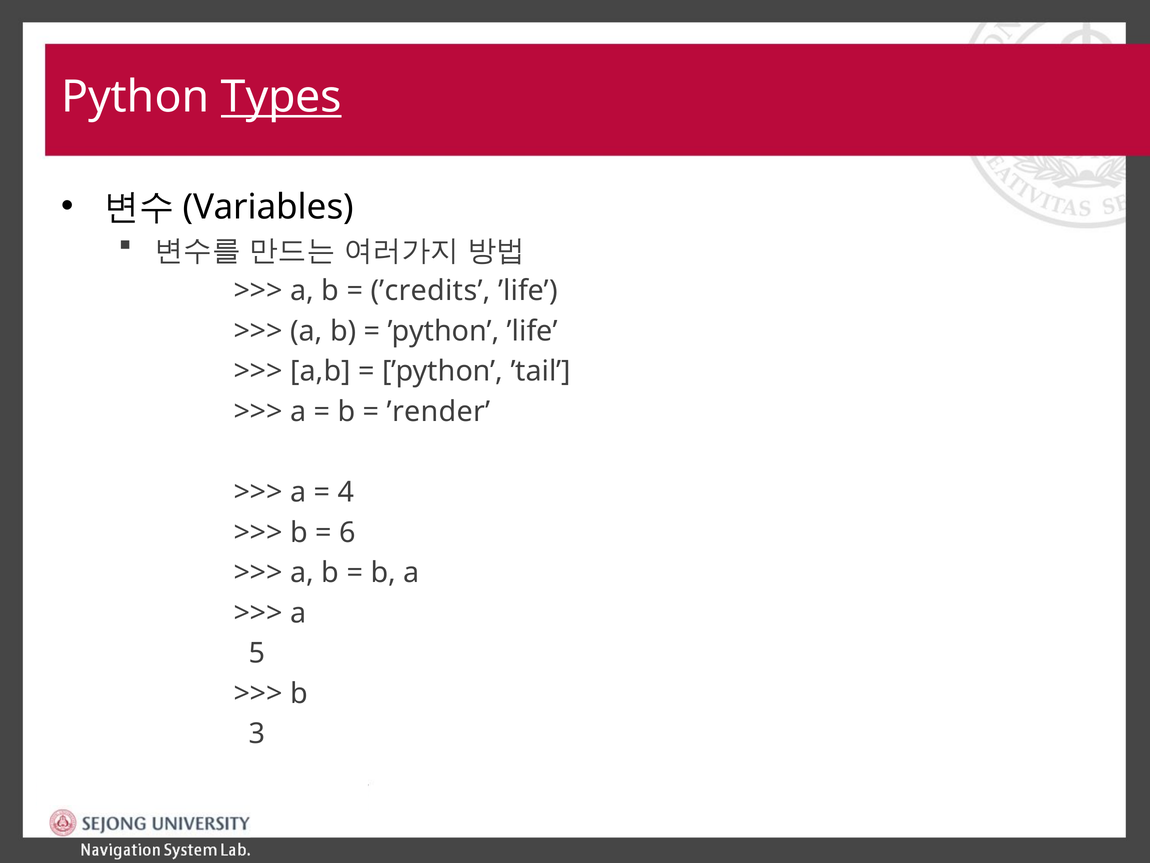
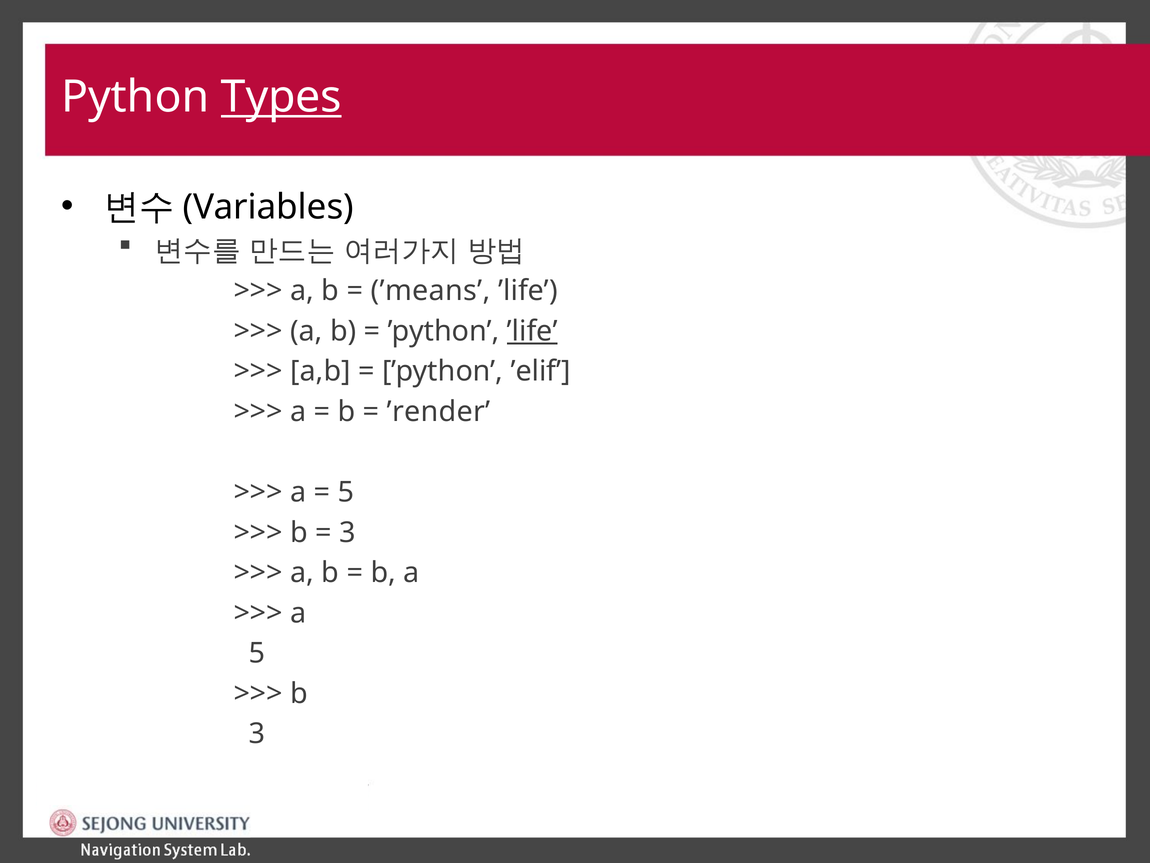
’credits: ’credits -> ’means
’life at (532, 331) underline: none -> present
’tail: ’tail -> ’elif
4 at (346, 492): 4 -> 5
6 at (348, 532): 6 -> 3
